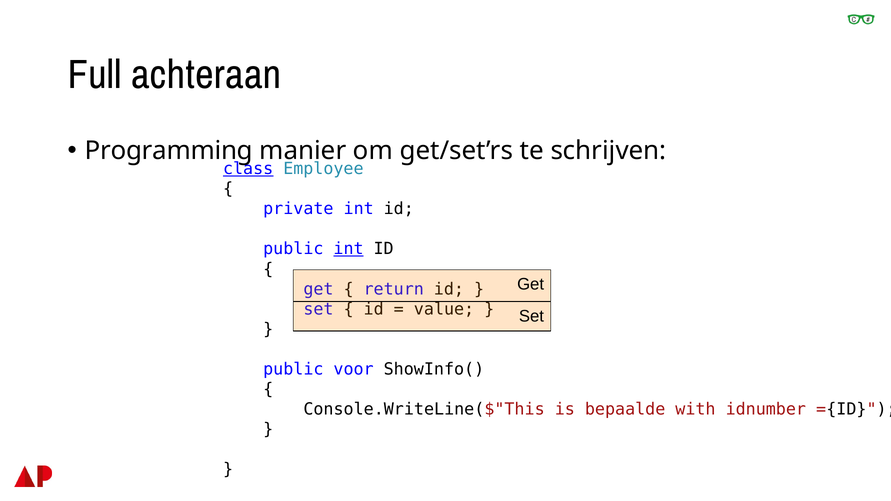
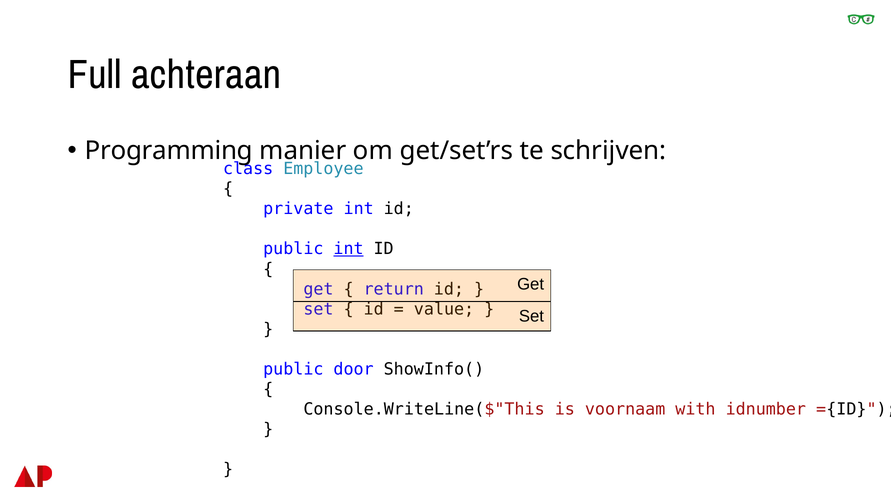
class underline: present -> none
voor: voor -> door
bepaalde: bepaalde -> voornaam
